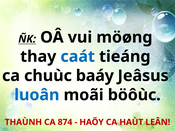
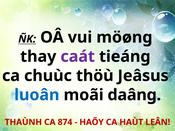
caát colour: blue -> purple
baáy: baáy -> thöù
böôùc: böôùc -> daâng
